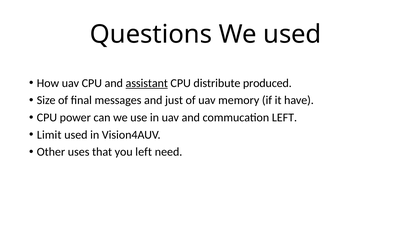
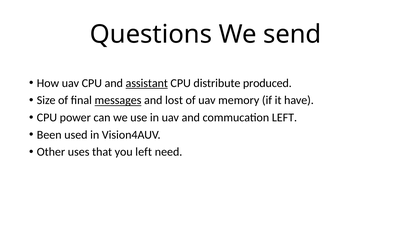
We used: used -> send
messages underline: none -> present
just: just -> lost
Limit: Limit -> Been
